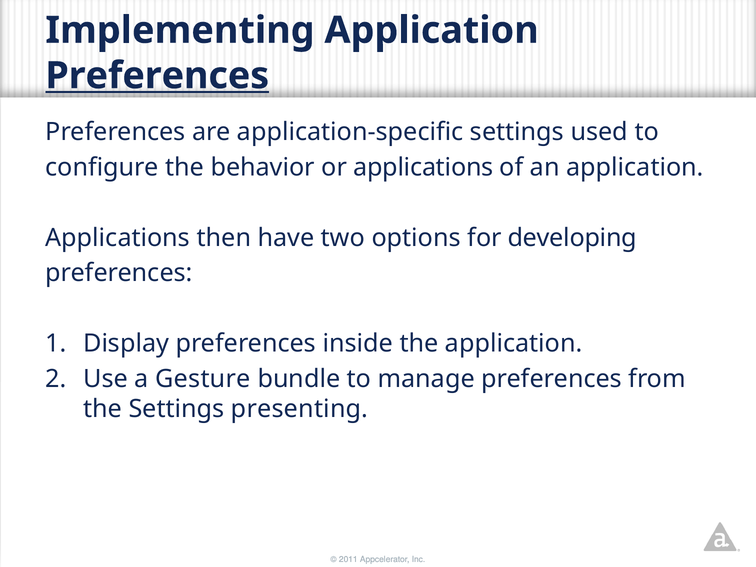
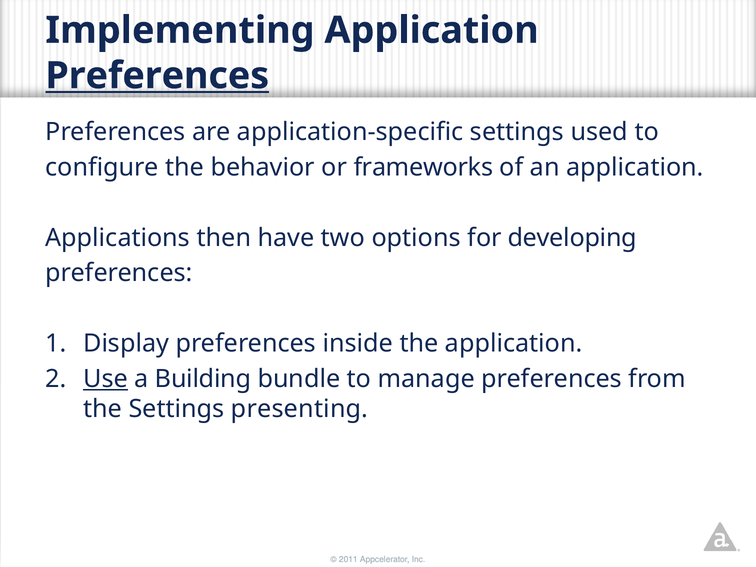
or applications: applications -> frameworks
Use underline: none -> present
Gesture: Gesture -> Building
